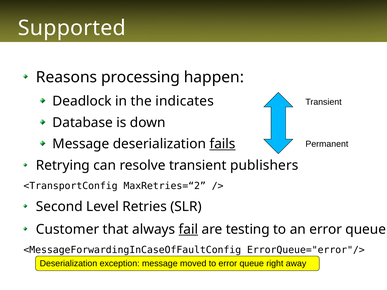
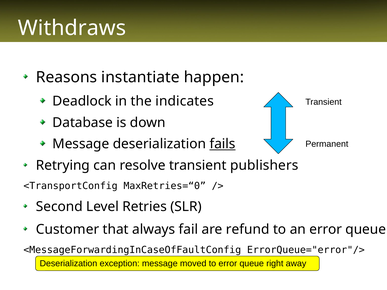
Supported: Supported -> Withdraws
processing: processing -> instantiate
MaxRetries=“2: MaxRetries=“2 -> MaxRetries=“0
fail underline: present -> none
testing: testing -> refund
